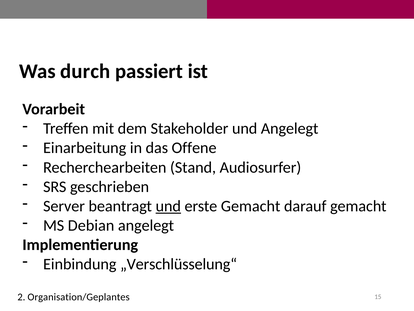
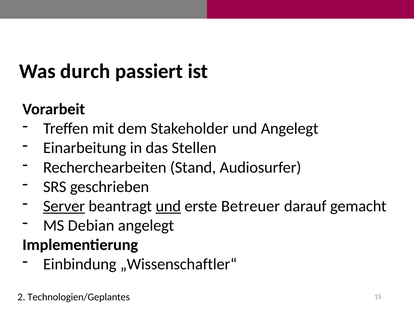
Offene: Offene -> Stellen
Server underline: none -> present
erste Gemacht: Gemacht -> Betreuer
„Verschlüsselung“: „Verschlüsselung“ -> „Wissenschaftler“
Organisation/Geplantes: Organisation/Geplantes -> Technologien/Geplantes
